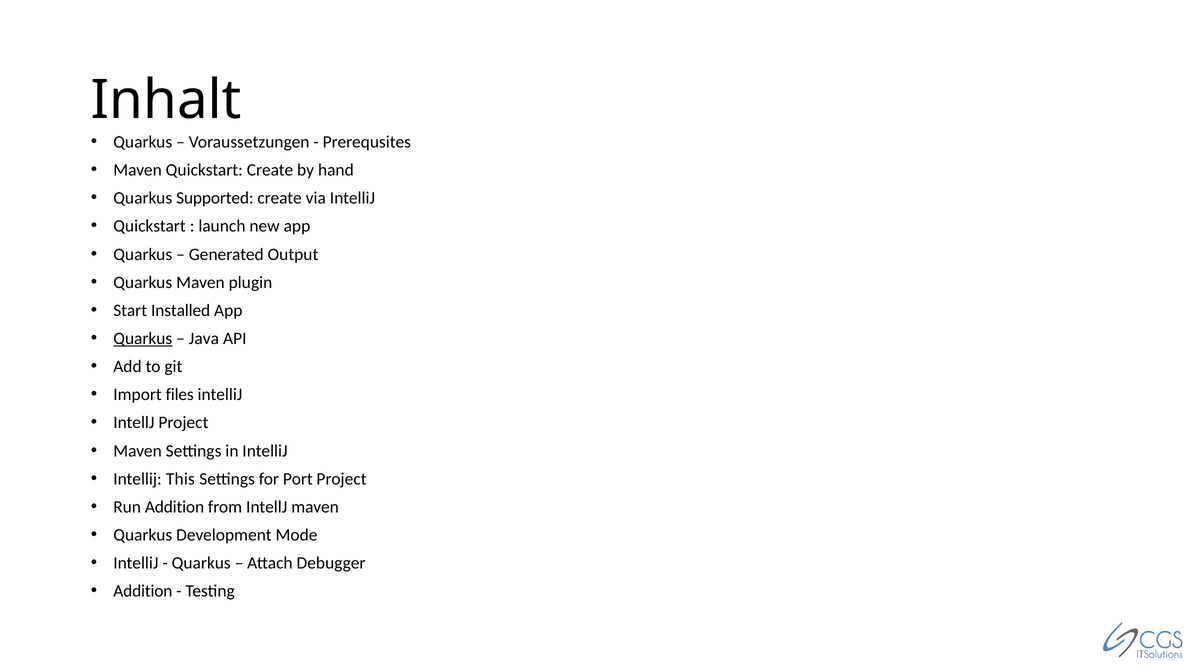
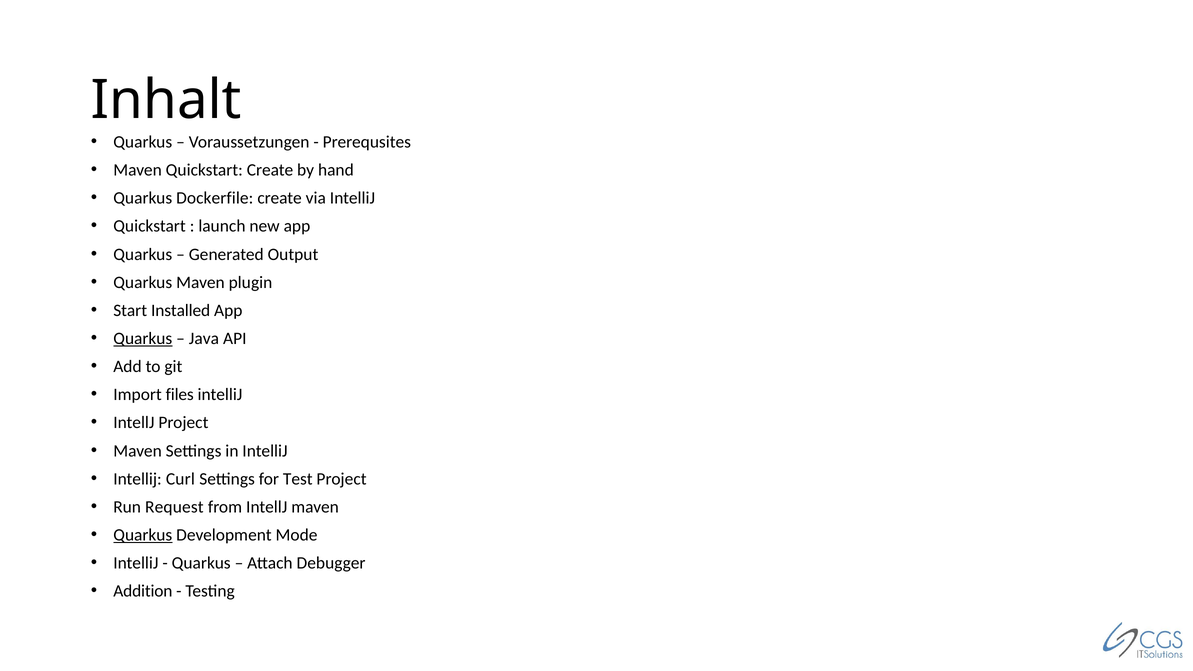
Supported: Supported -> Dockerfile
This: This -> Curl
Port: Port -> Test
Run Addition: Addition -> Request
Quarkus at (143, 535) underline: none -> present
